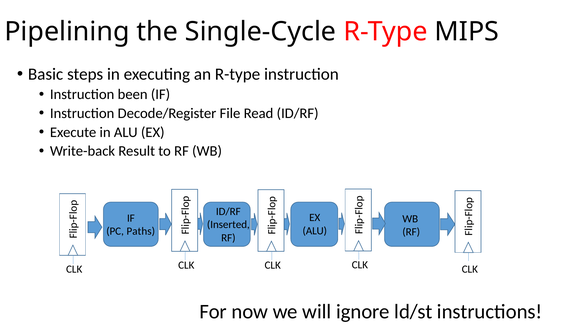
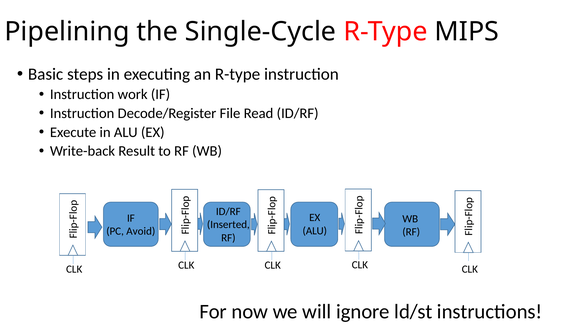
been: been -> work
Paths: Paths -> Avoid
